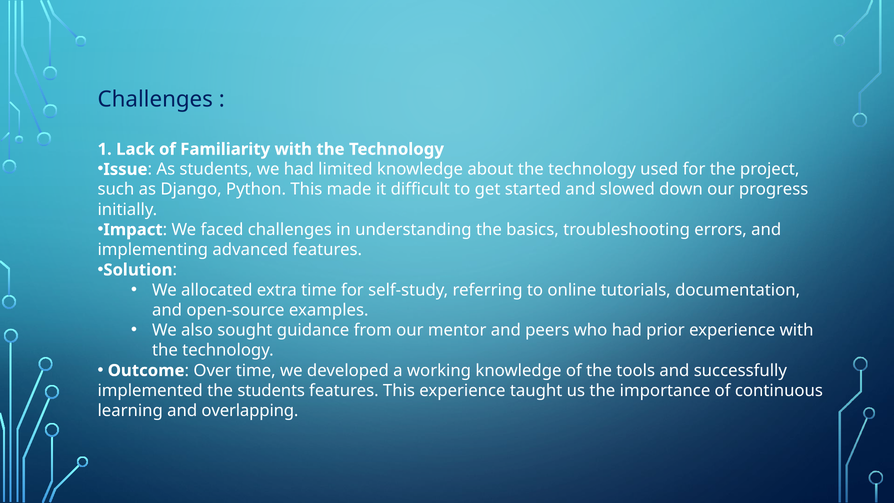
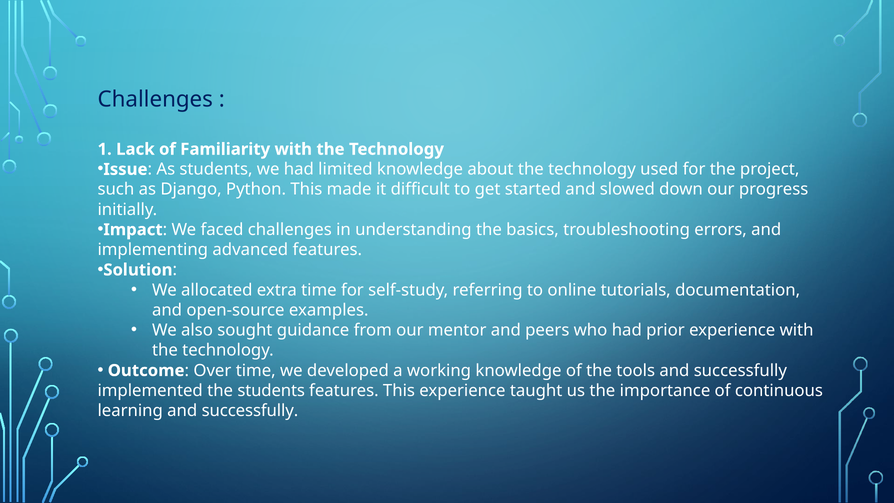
learning and overlapping: overlapping -> successfully
